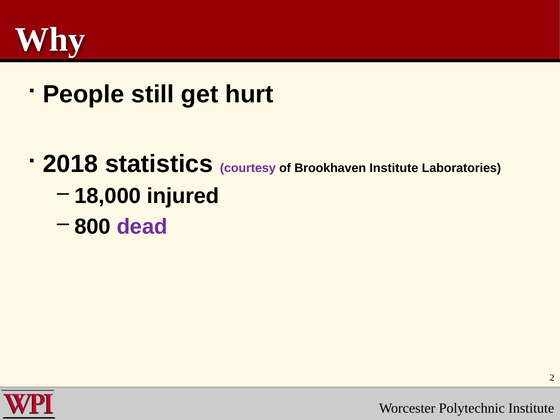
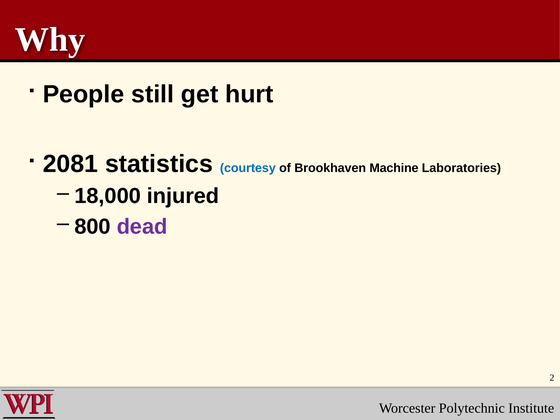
2018: 2018 -> 2081
courtesy colour: purple -> blue
Brookhaven Institute: Institute -> Machine
